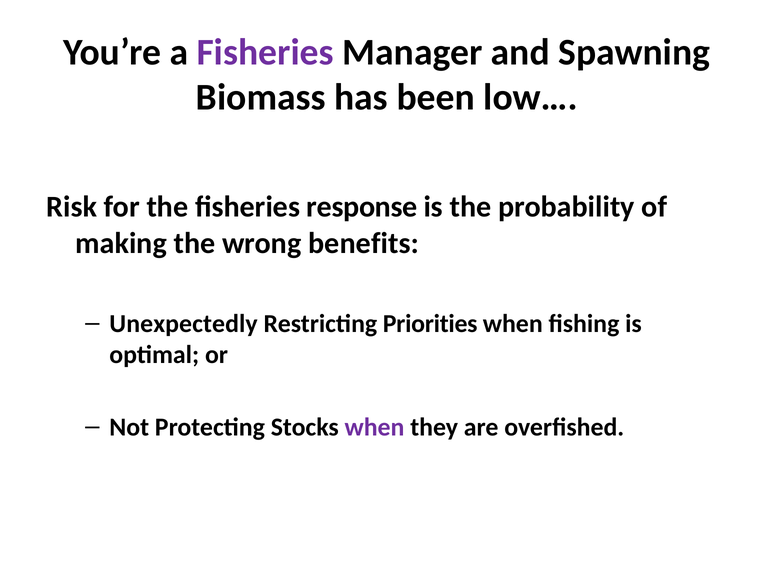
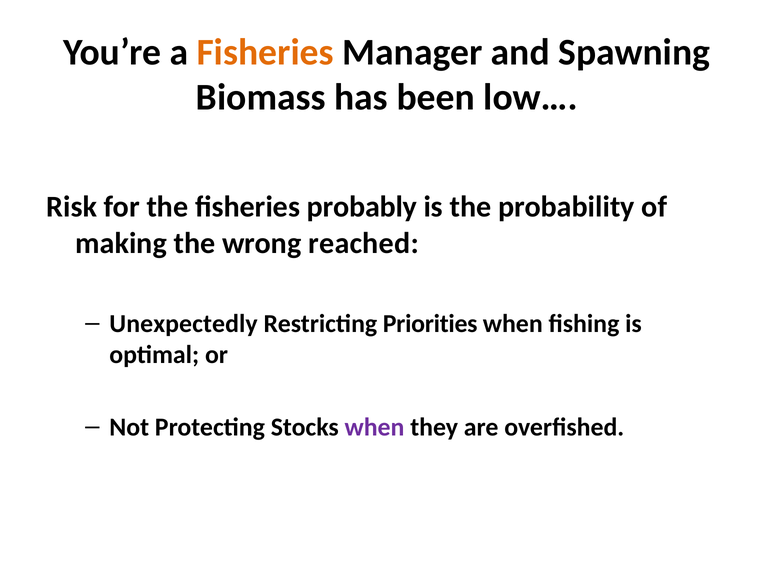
Fisheries at (265, 52) colour: purple -> orange
response: response -> probably
benefits: benefits -> reached
